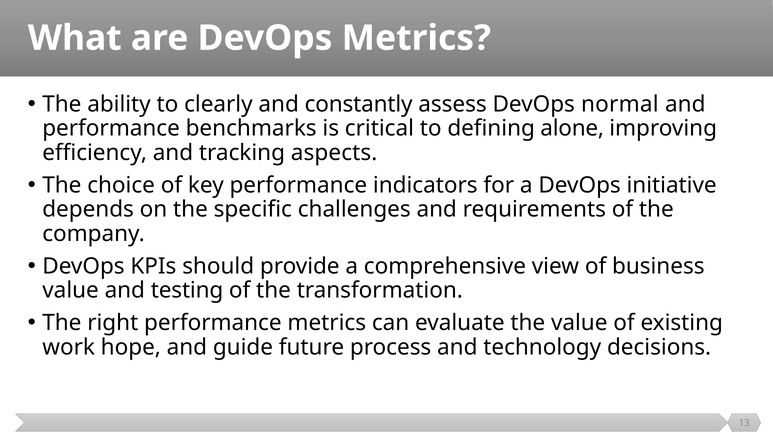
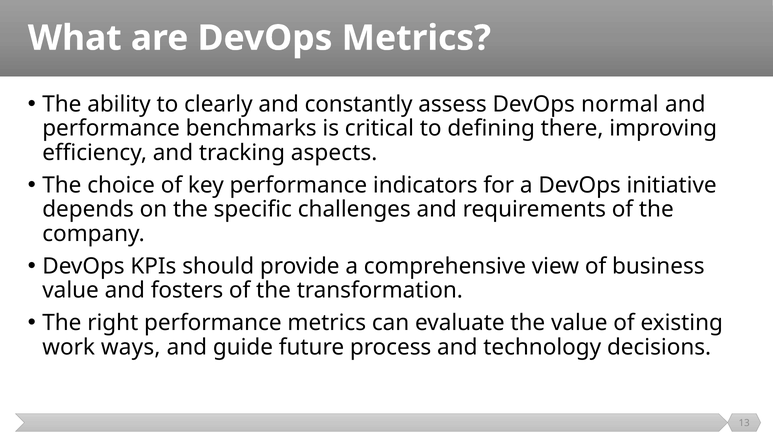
alone: alone -> there
testing: testing -> fosters
hope: hope -> ways
